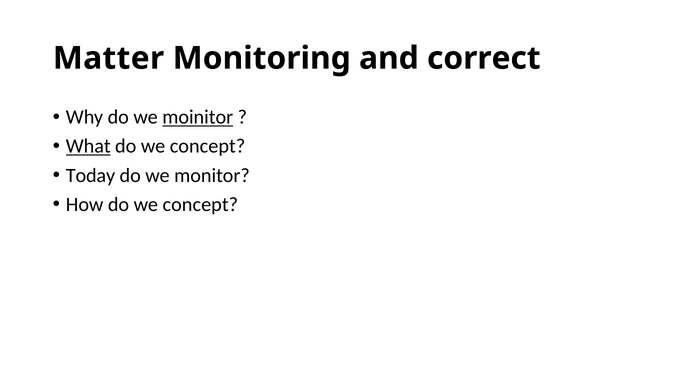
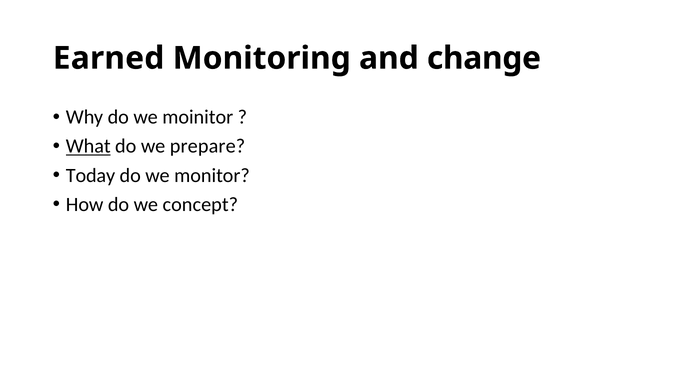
Matter: Matter -> Earned
correct: correct -> change
moinitor underline: present -> none
concept at (208, 146): concept -> prepare
